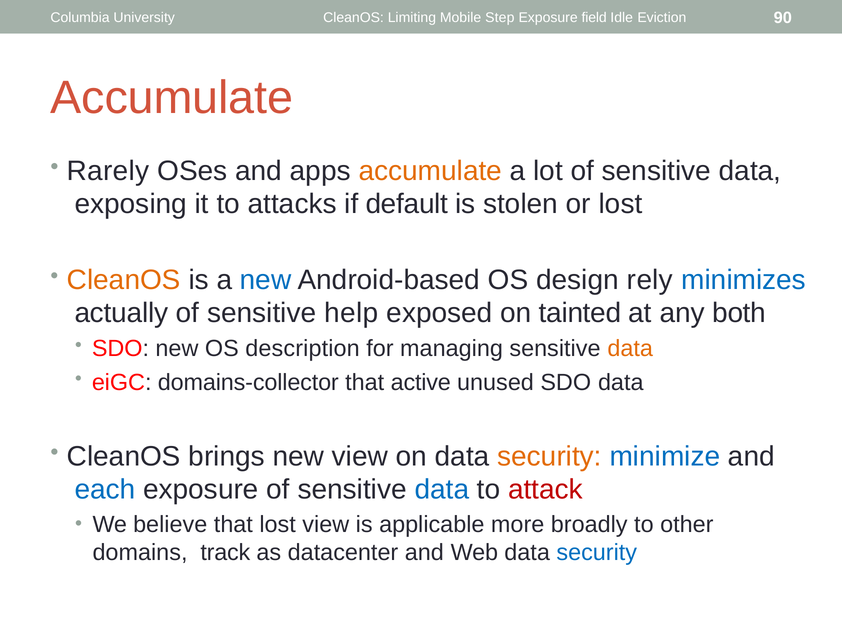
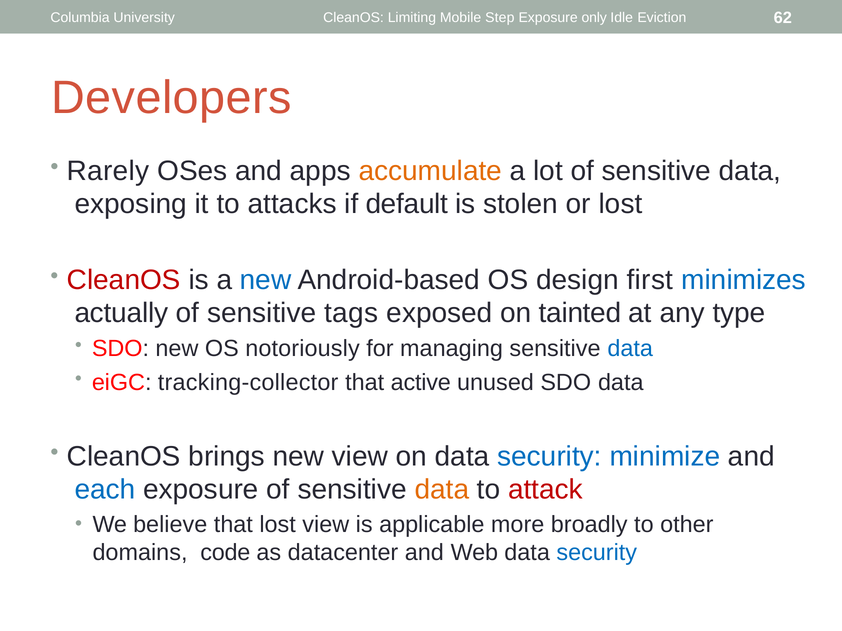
field: field -> only
90: 90 -> 62
Accumulate at (172, 98): Accumulate -> Developers
CleanOS at (124, 280) colour: orange -> red
rely: rely -> first
help: help -> tags
both: both -> type
description: description -> notoriously
data at (630, 349) colour: orange -> blue
domains-collector: domains-collector -> tracking-collector
security at (549, 457) colour: orange -> blue
data at (442, 490) colour: blue -> orange
track: track -> code
